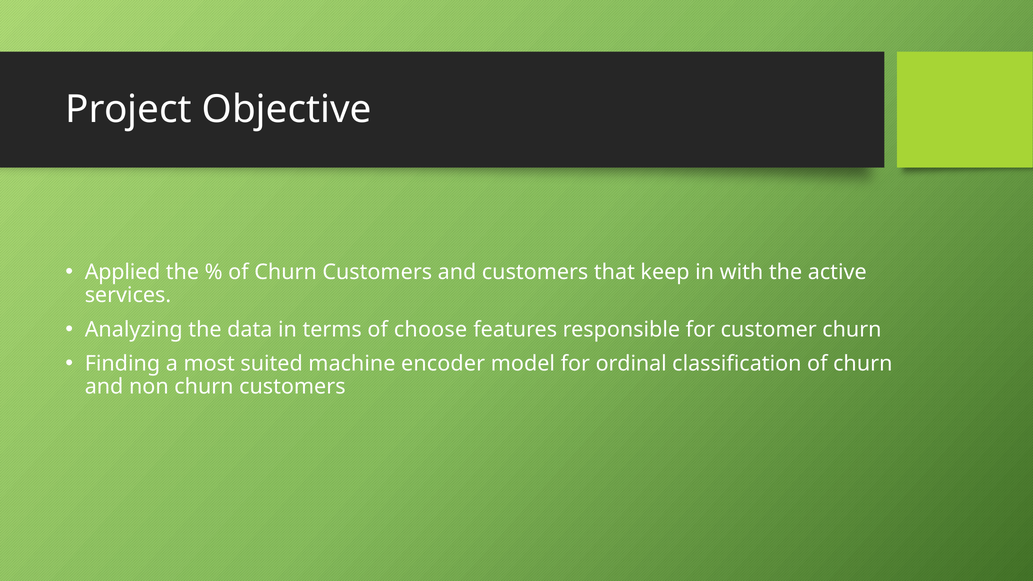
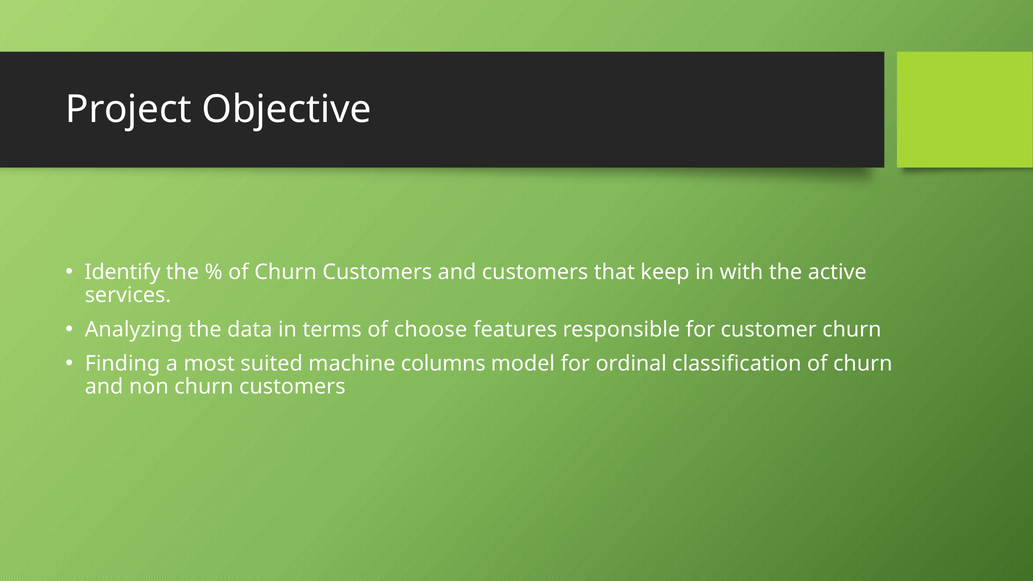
Applied: Applied -> Identify
encoder: encoder -> columns
